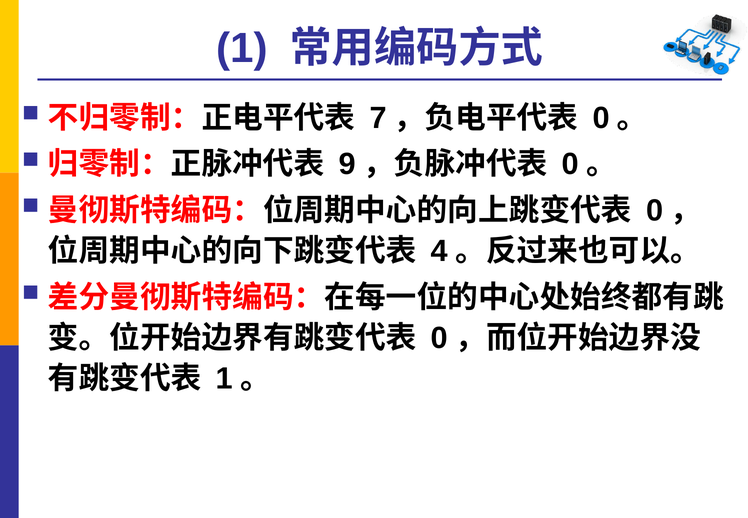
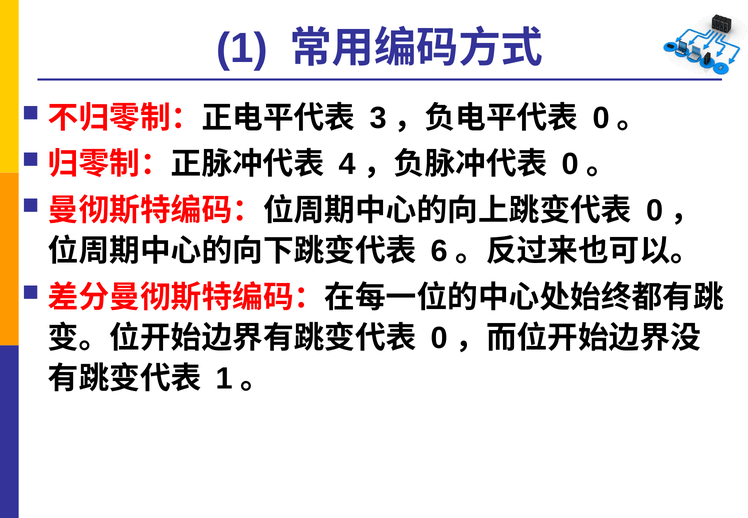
7: 7 -> 3
9: 9 -> 4
4: 4 -> 6
